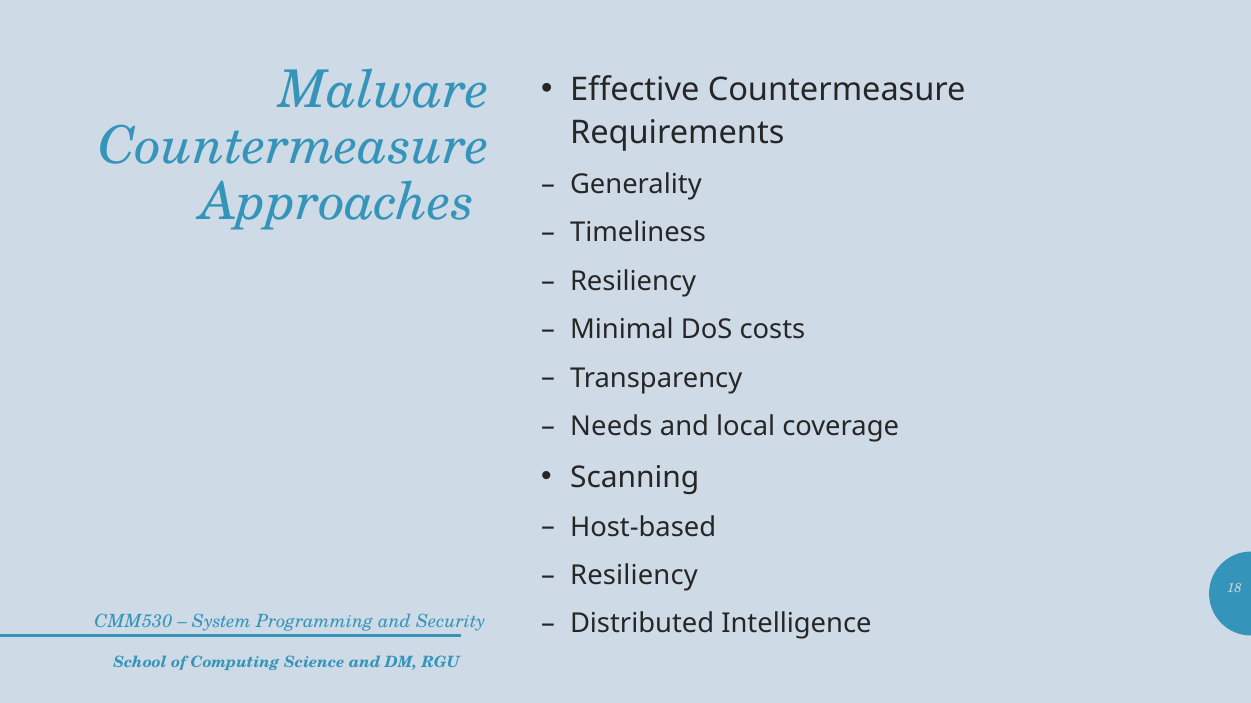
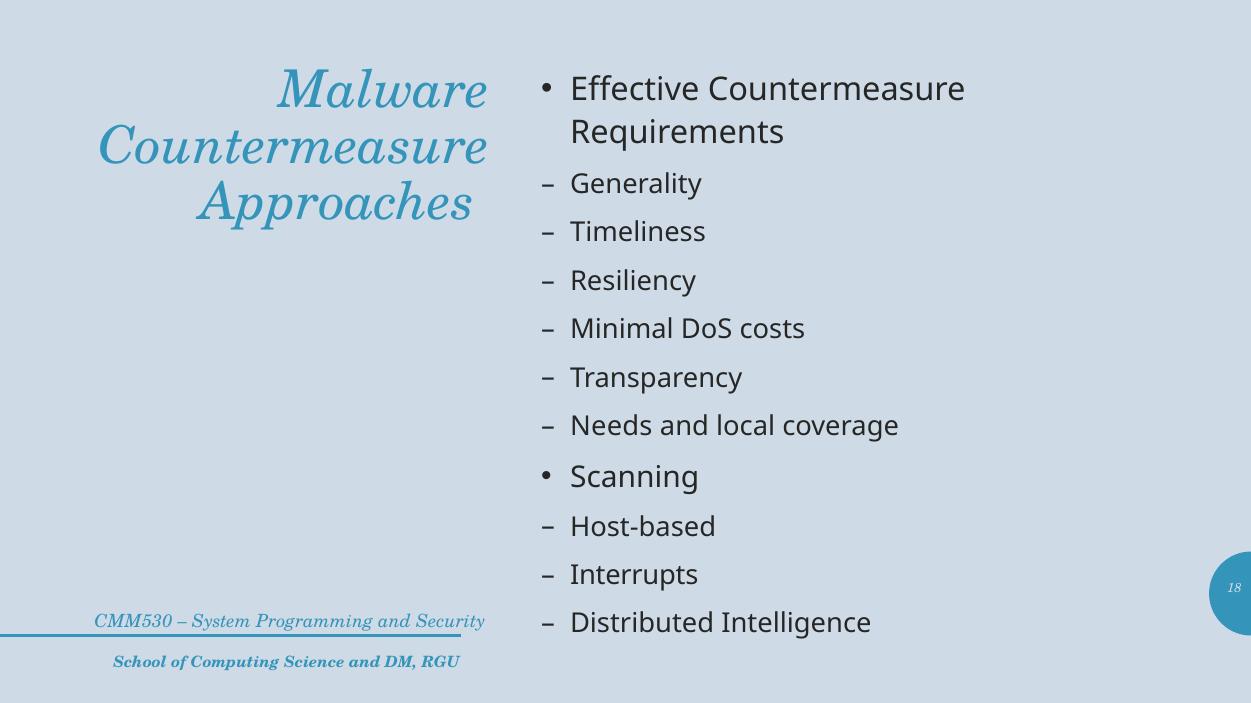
Resiliency at (634, 576): Resiliency -> Interrupts
